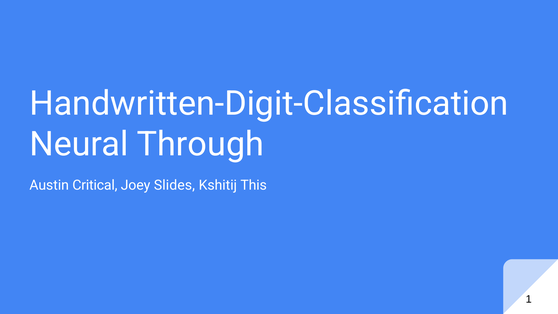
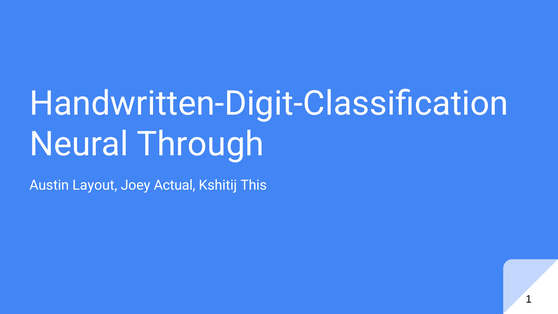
Critical: Critical -> Layout
Slides: Slides -> Actual
